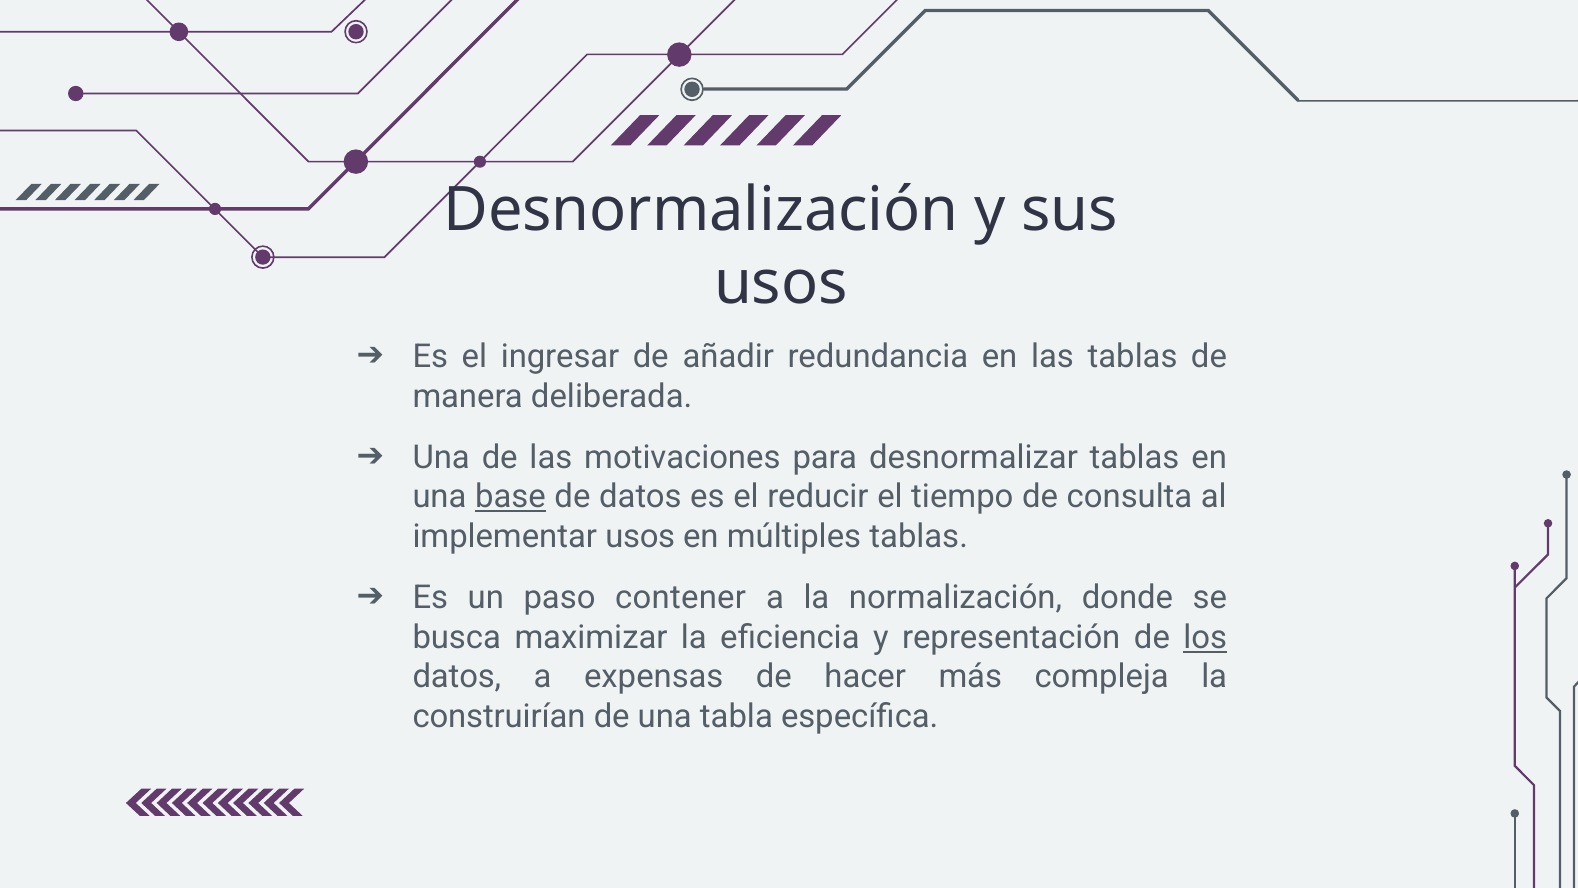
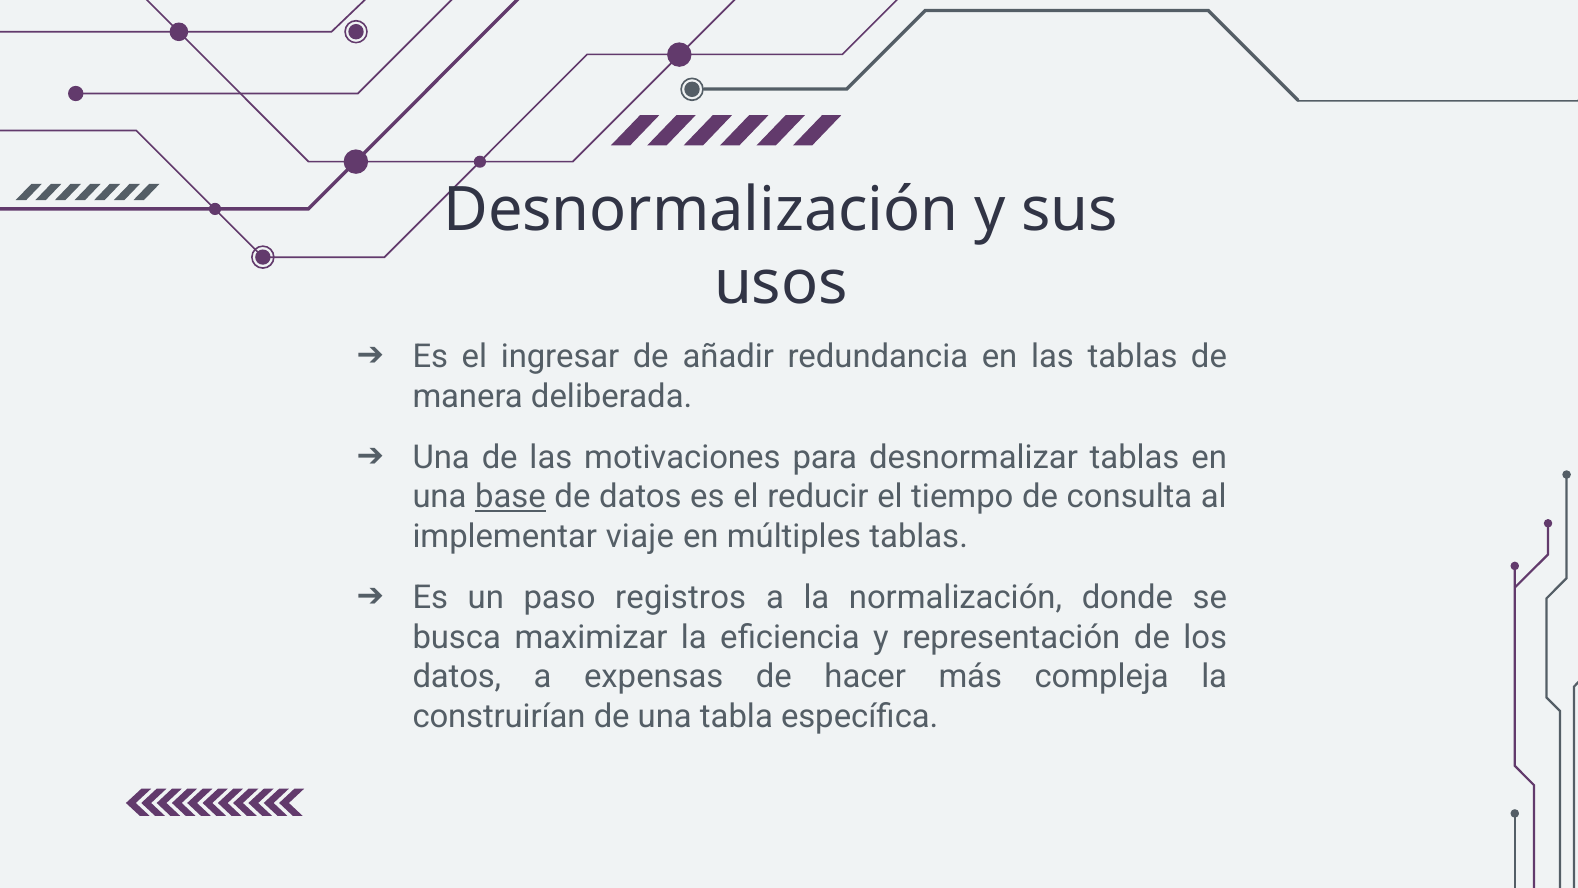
implementar usos: usos -> viaje
contener: contener -> registros
los underline: present -> none
